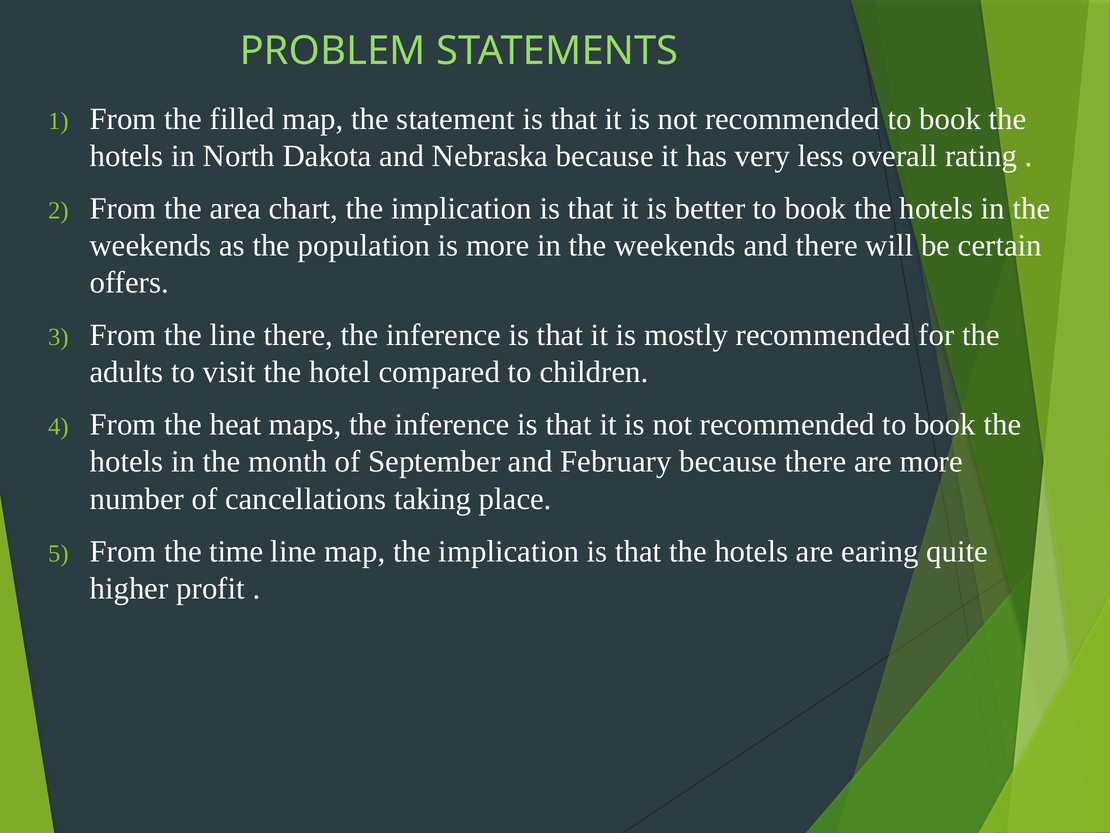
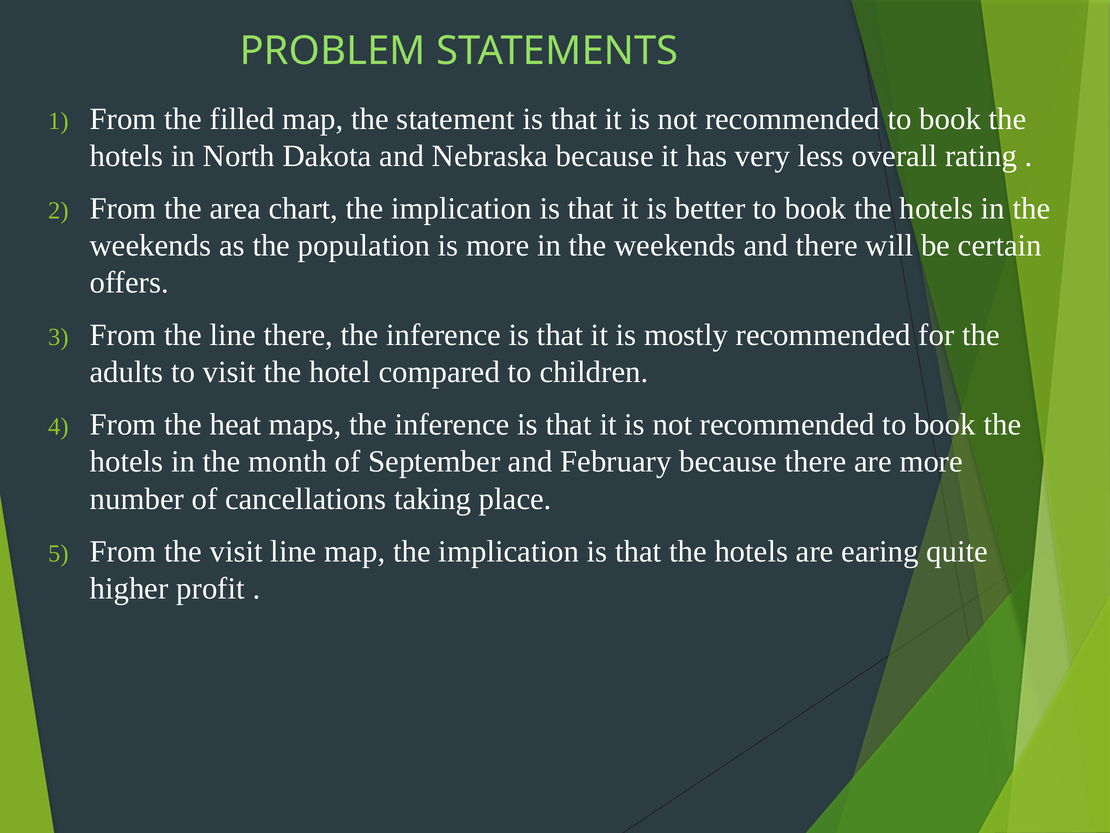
the time: time -> visit
